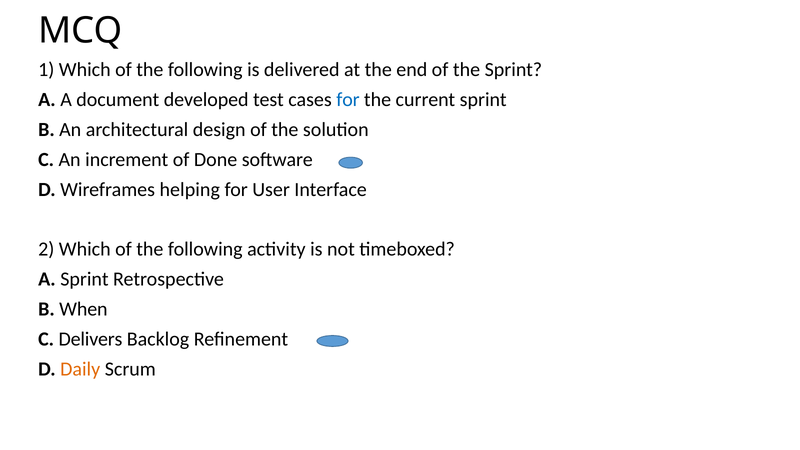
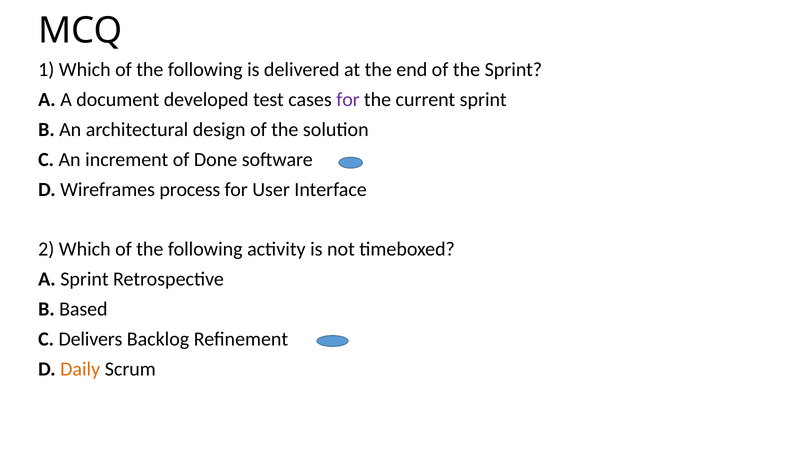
for at (348, 100) colour: blue -> purple
helping: helping -> process
When: When -> Based
